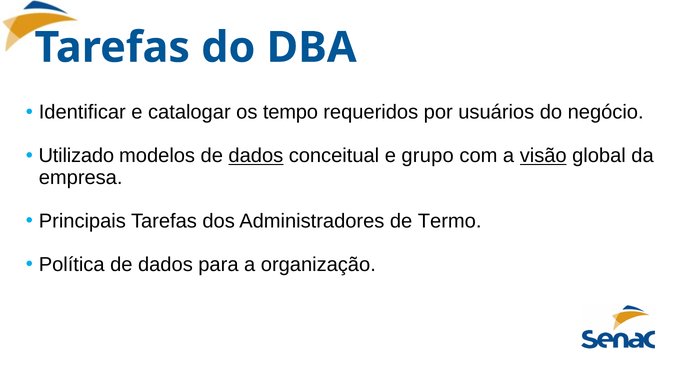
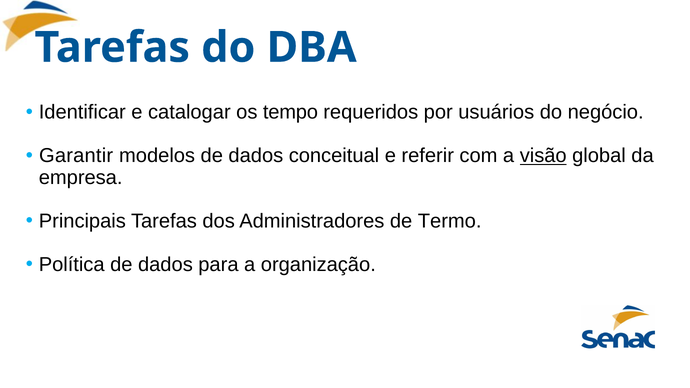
Utilizado: Utilizado -> Garantir
dados at (256, 156) underline: present -> none
grupo: grupo -> referir
